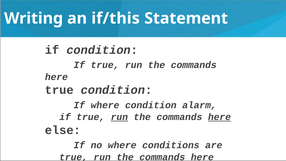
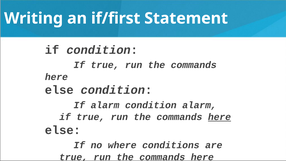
if/this: if/this -> if/first
true at (59, 90): true -> else
If where: where -> alarm
run at (119, 117) underline: present -> none
